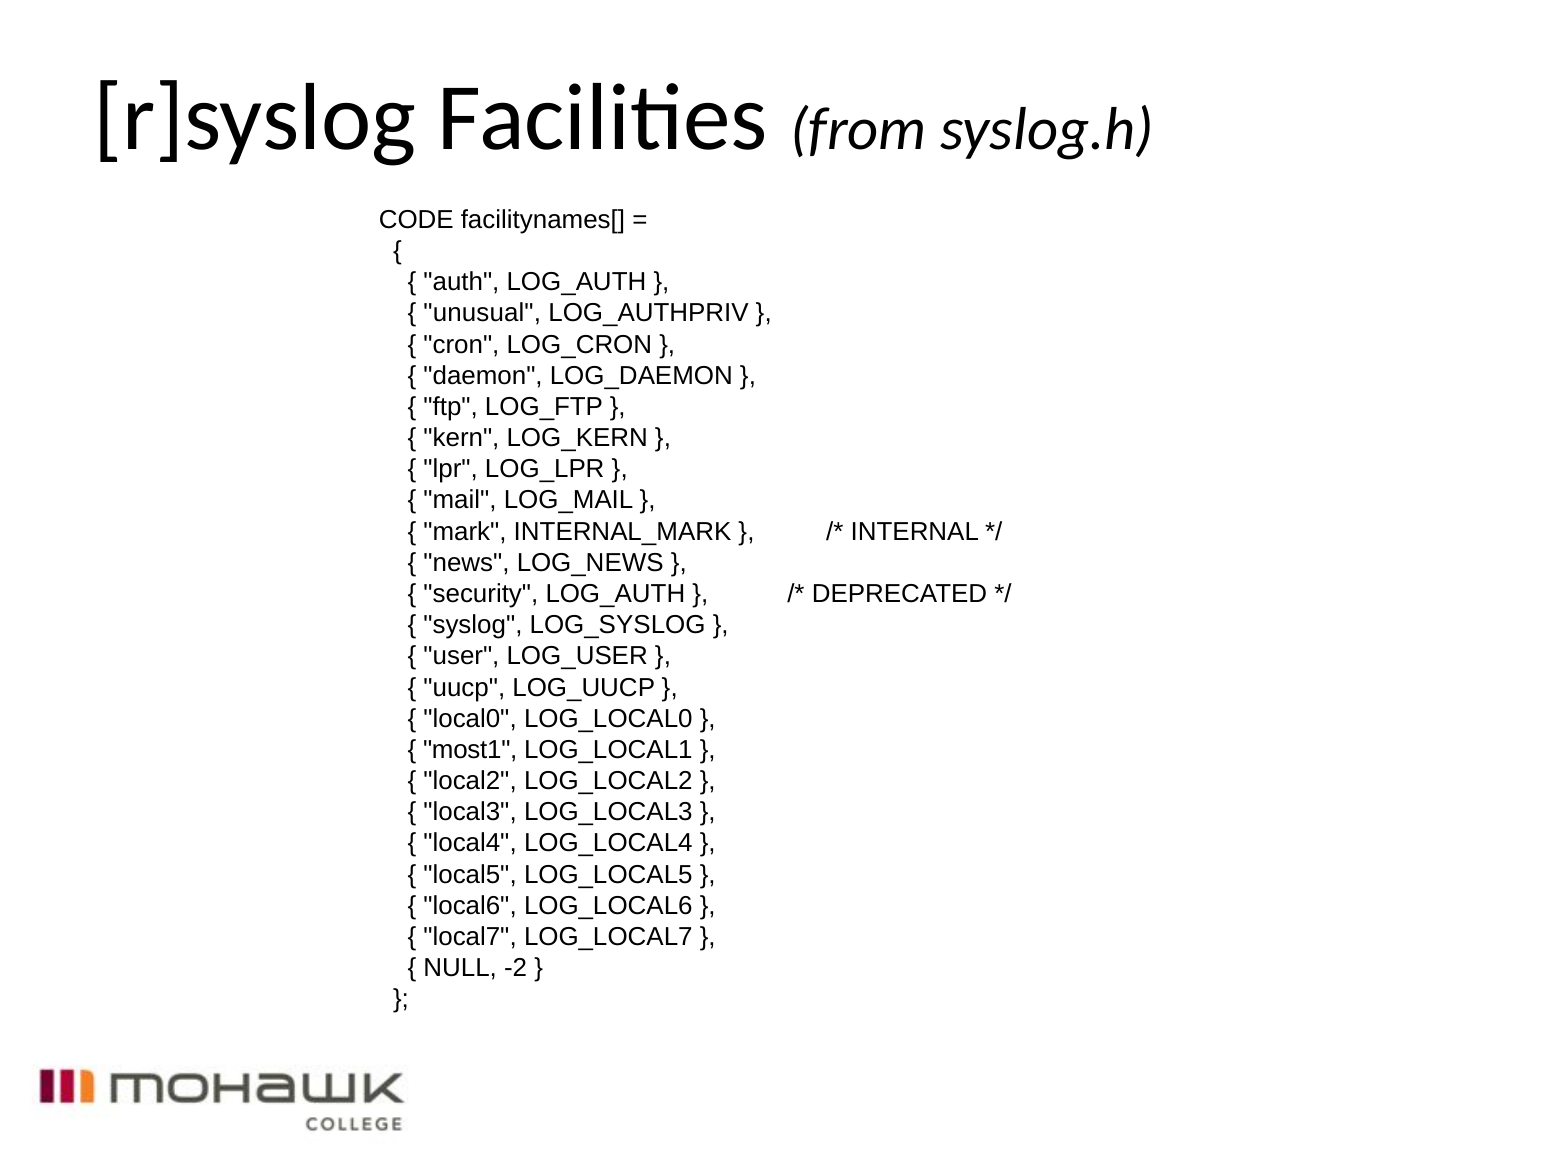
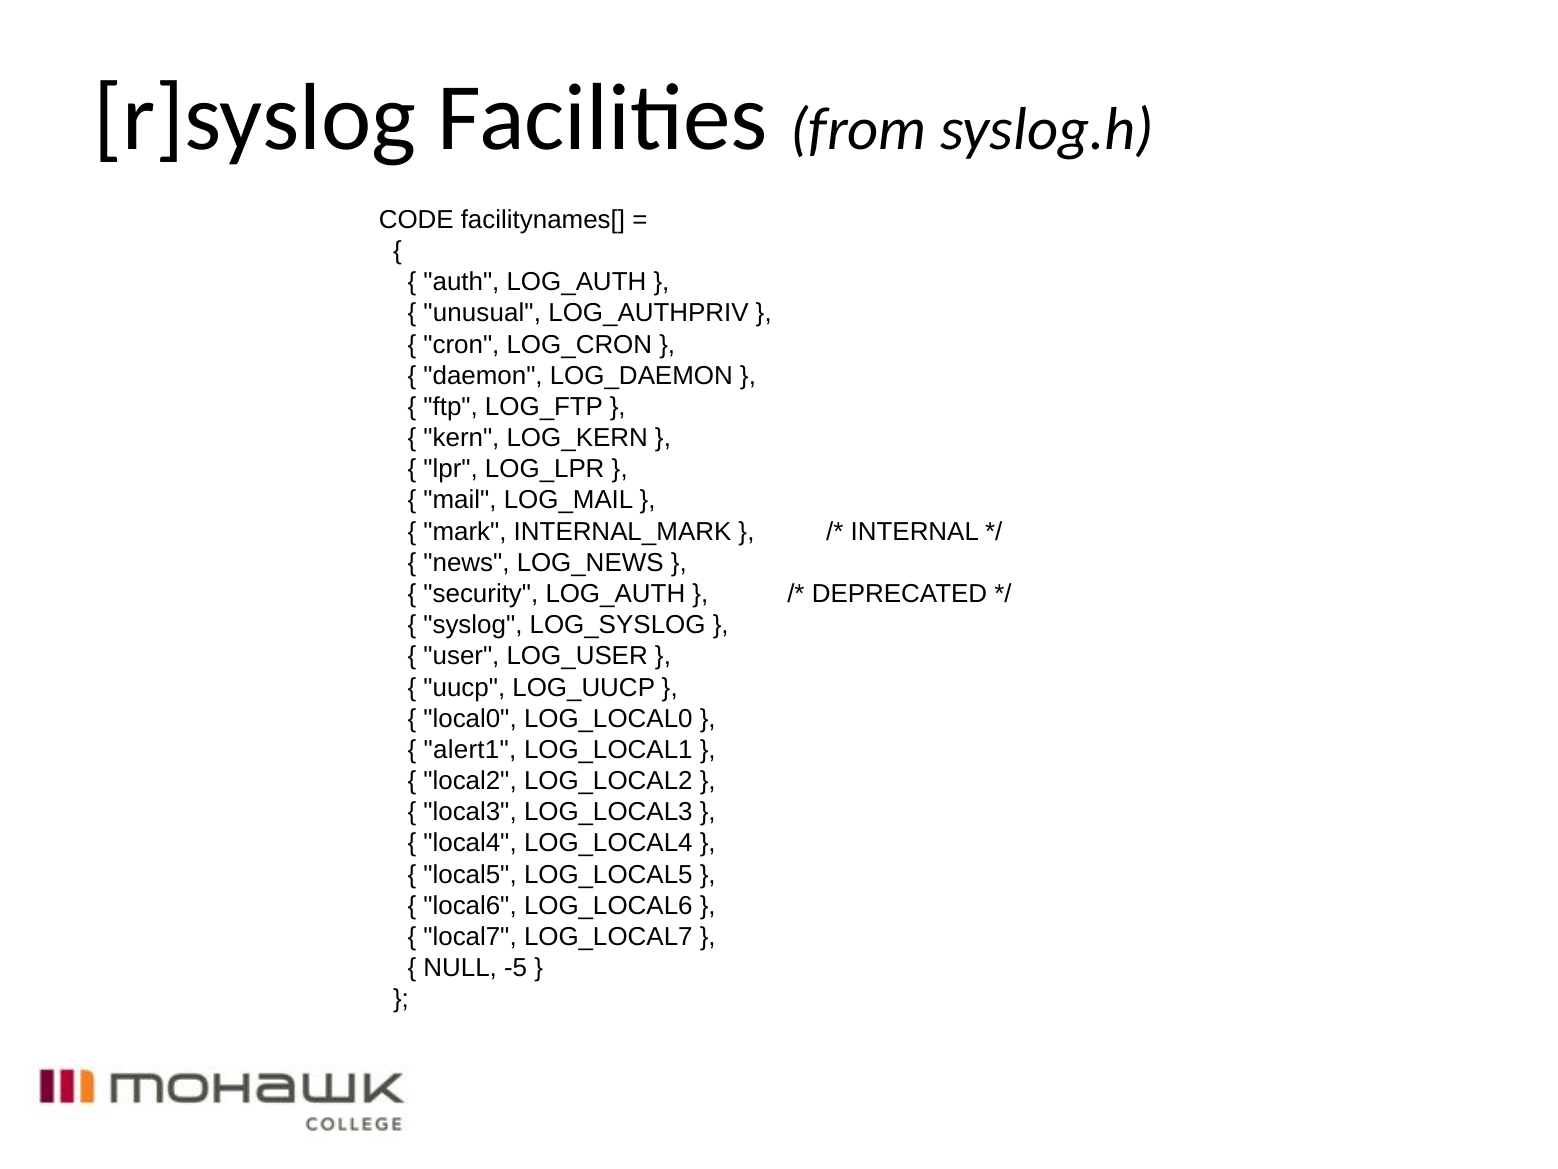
most1: most1 -> alert1
-2: -2 -> -5
